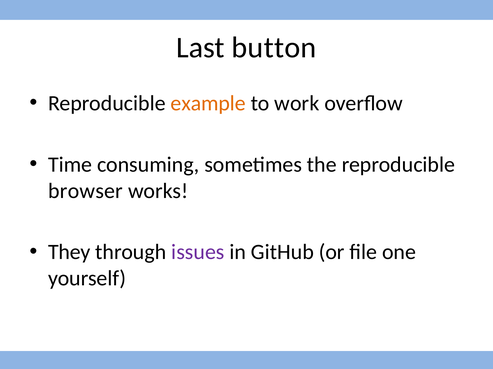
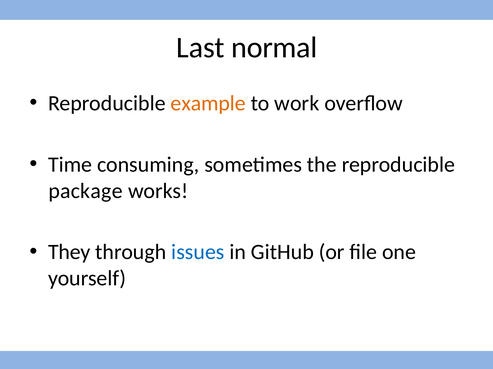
button: button -> normal
browser: browser -> package
issues colour: purple -> blue
